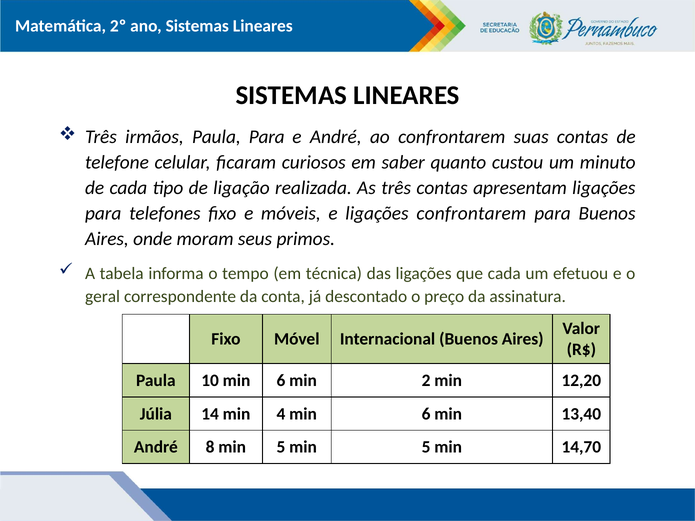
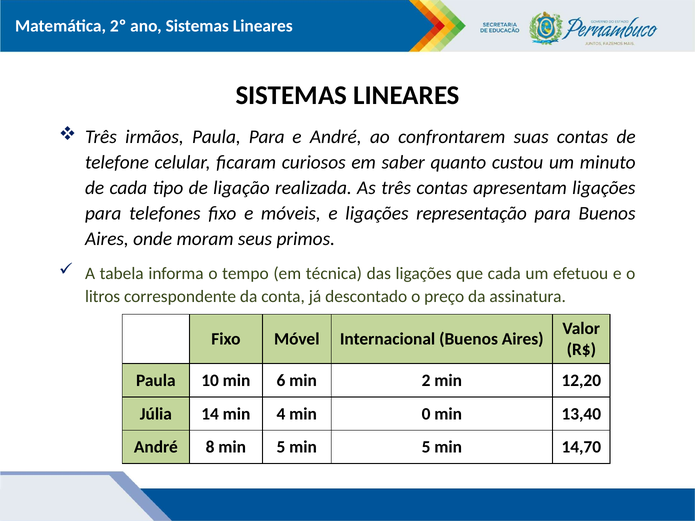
ligações confrontarem: confrontarem -> representação
geral: geral -> litros
4 min 6: 6 -> 0
